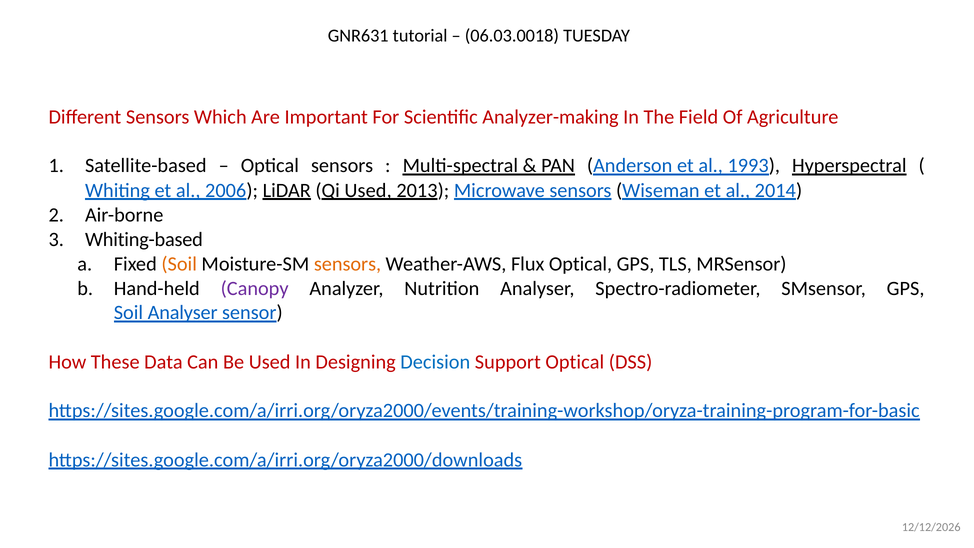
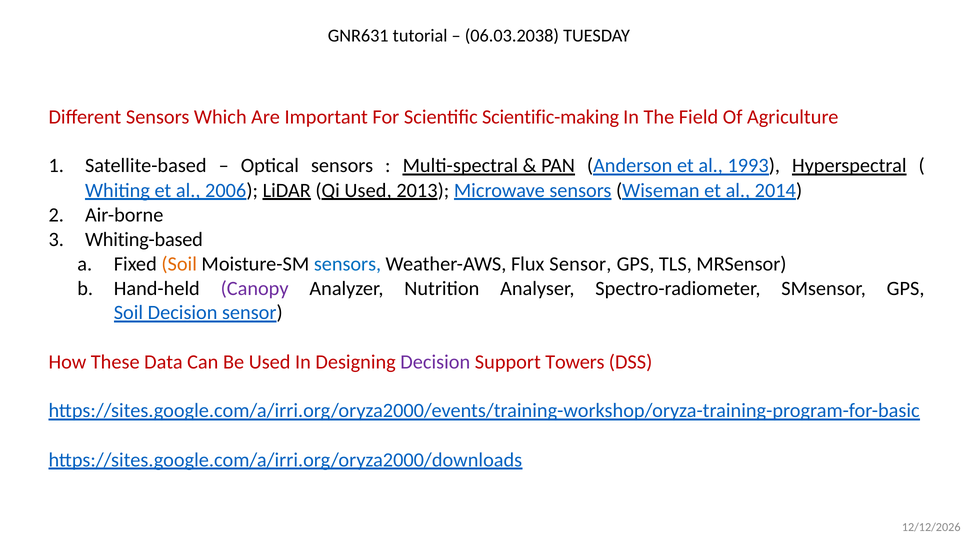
06.03.0018: 06.03.0018 -> 06.03.2038
Analyzer-making: Analyzer-making -> Scientific-making
sensors at (348, 264) colour: orange -> blue
Flux Optical: Optical -> Sensor
Soil Analyser: Analyser -> Decision
Decision at (435, 362) colour: blue -> purple
Support Optical: Optical -> Towers
